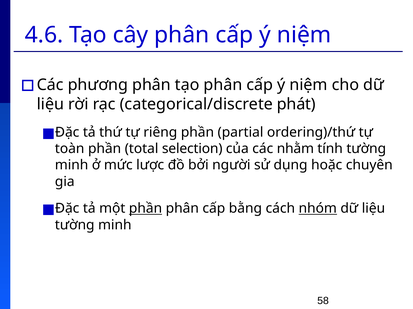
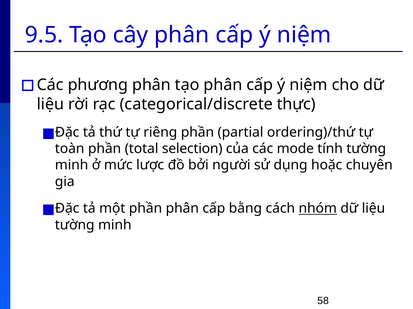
4.6: 4.6 -> 9.5
phát: phát -> thực
nhằm: nhằm -> mode
phần at (146, 209) underline: present -> none
